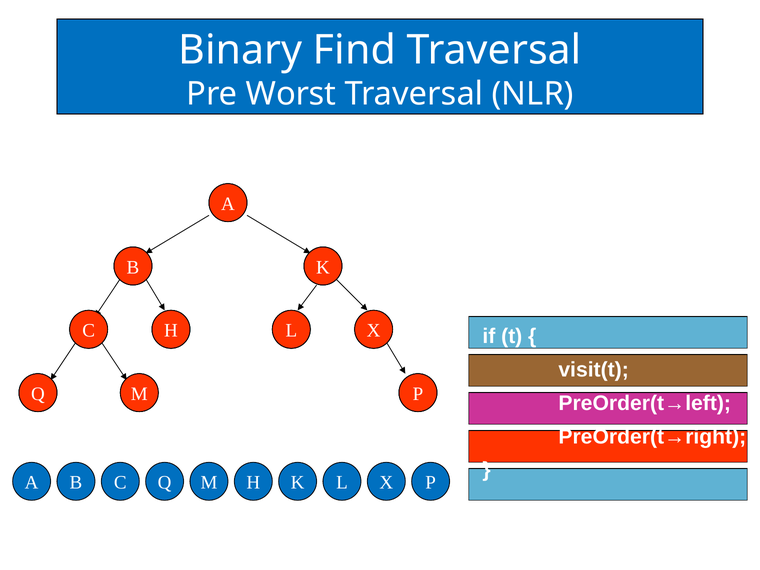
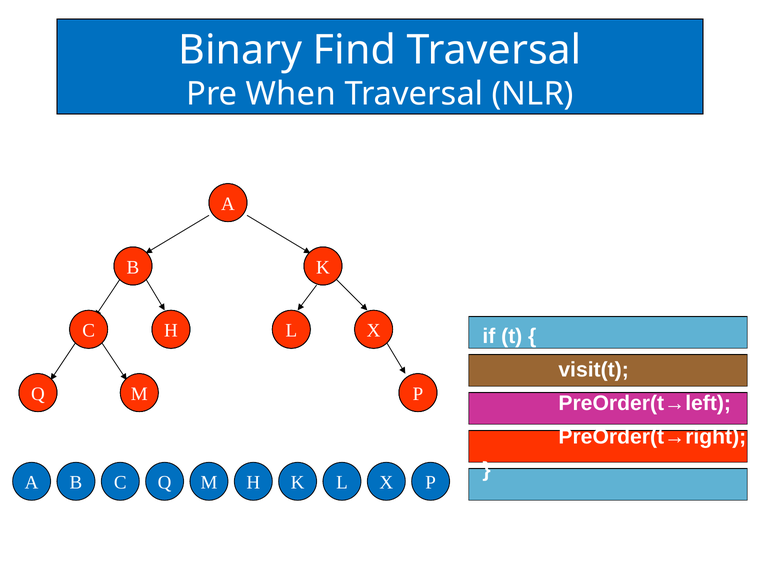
Worst: Worst -> When
